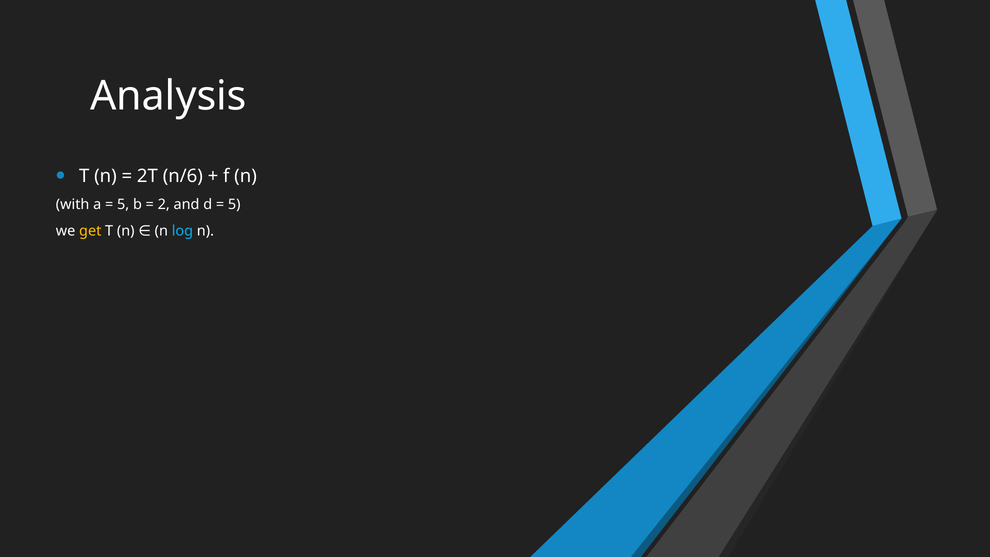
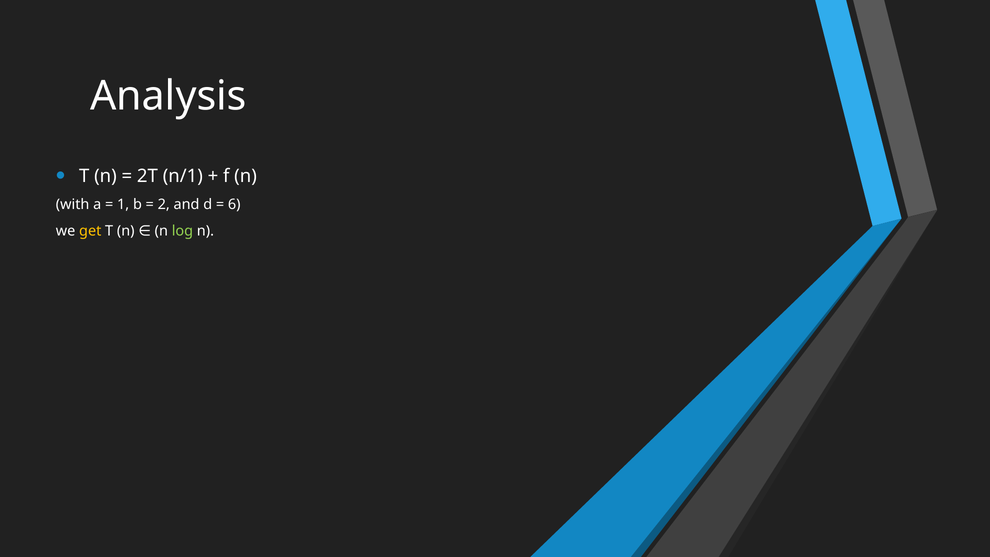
n/6: n/6 -> n/1
5 at (123, 205): 5 -> 1
5 at (234, 205): 5 -> 6
log colour: light blue -> light green
